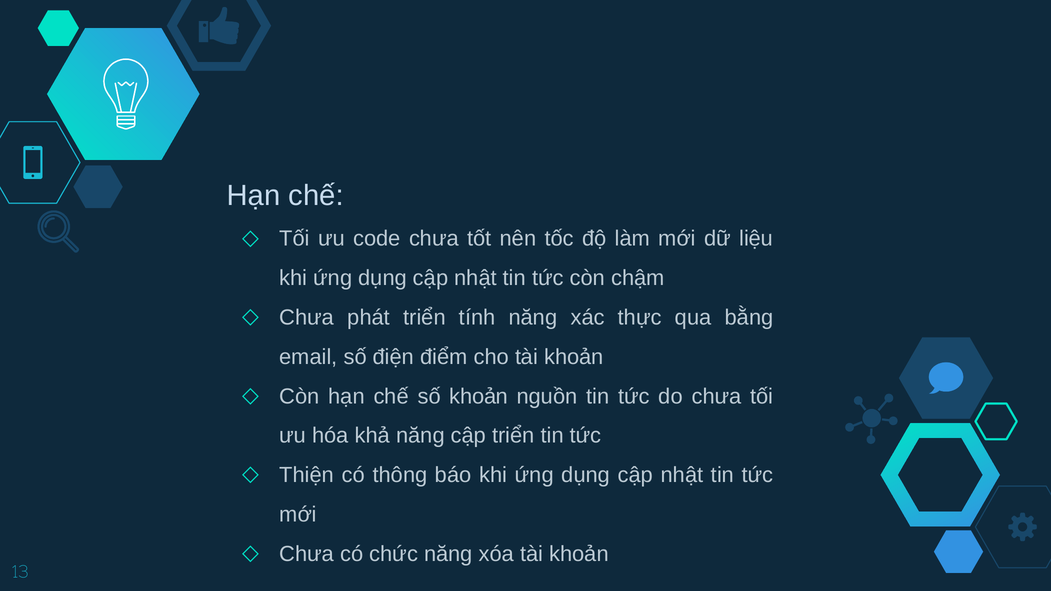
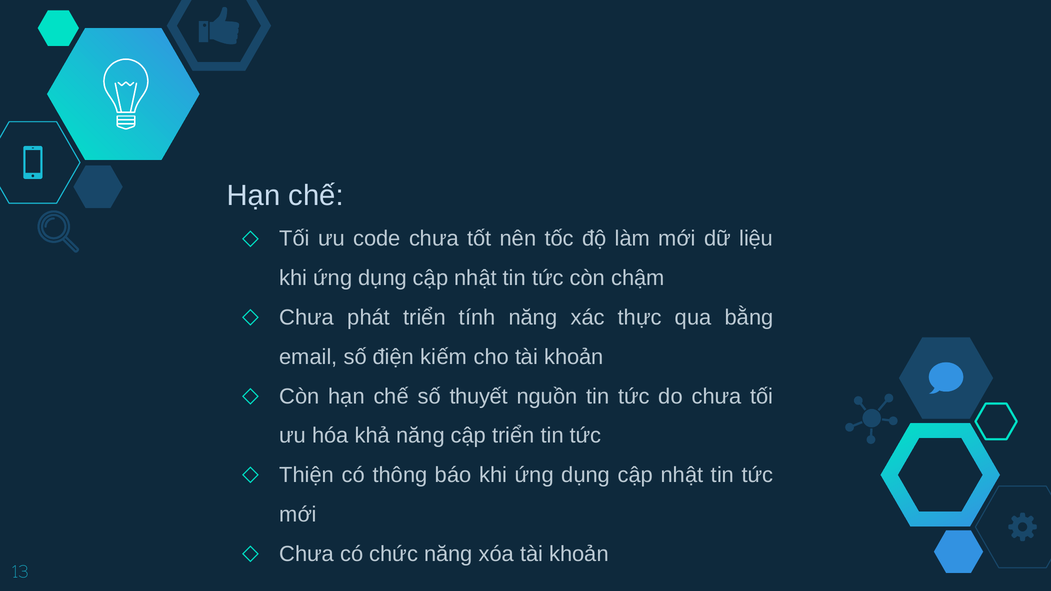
điểm: điểm -> kiếm
số khoản: khoản -> thuyết
